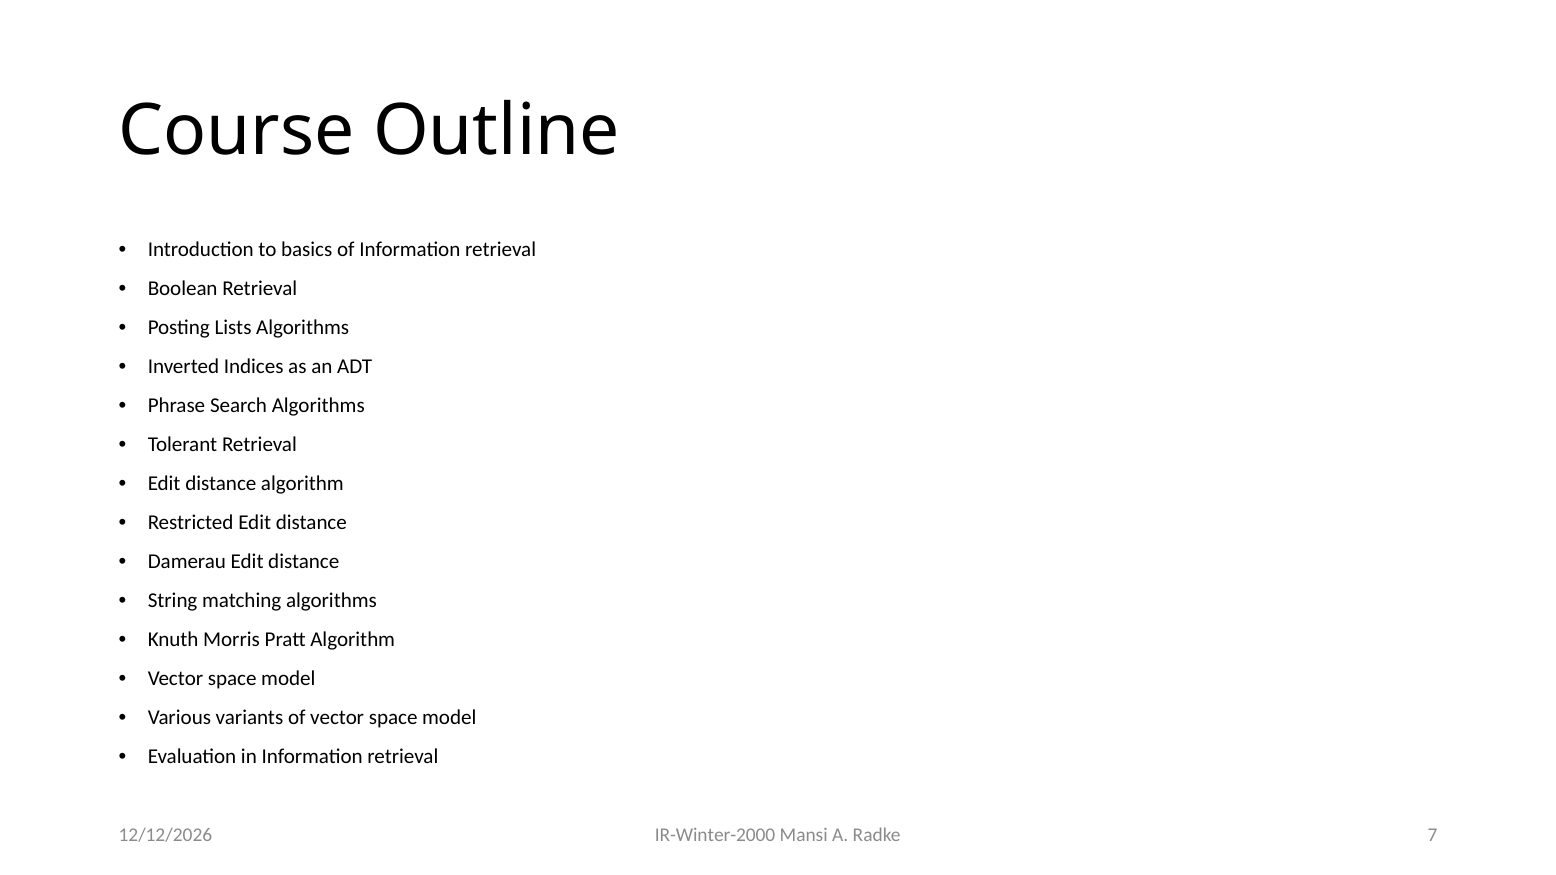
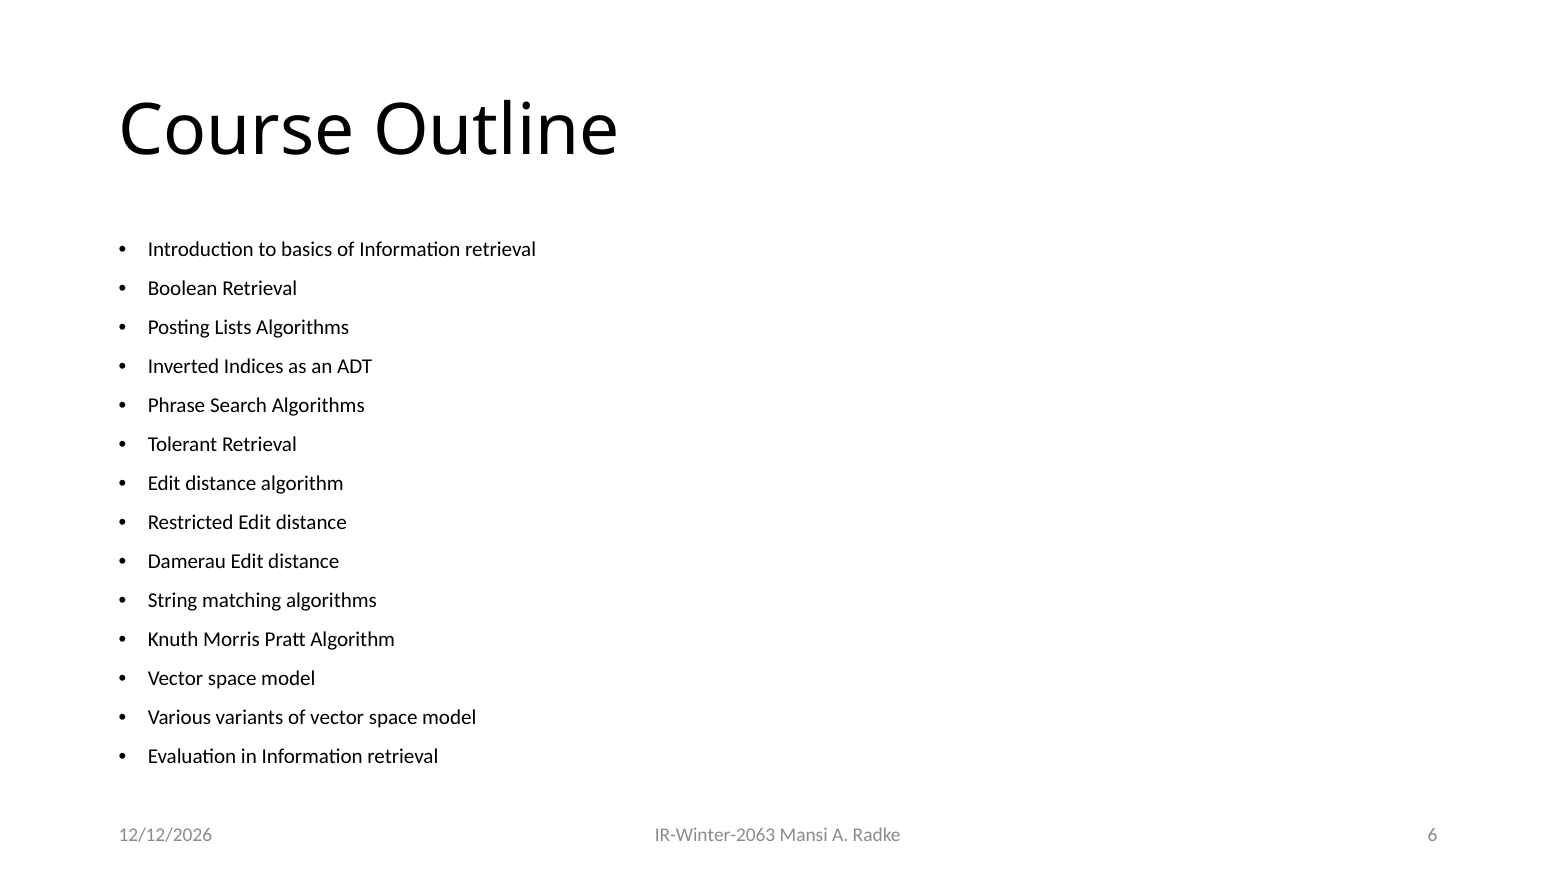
IR-Winter-2000: IR-Winter-2000 -> IR-Winter-2063
7: 7 -> 6
